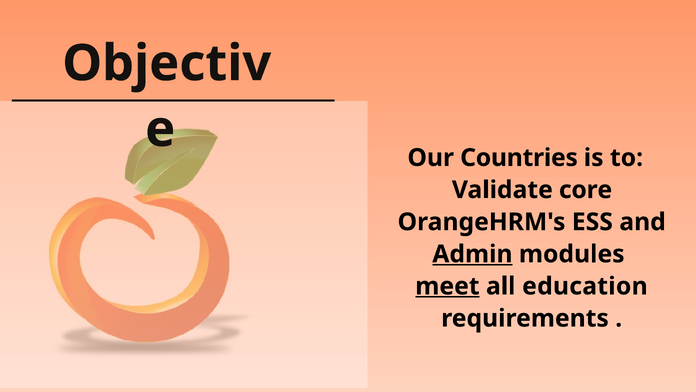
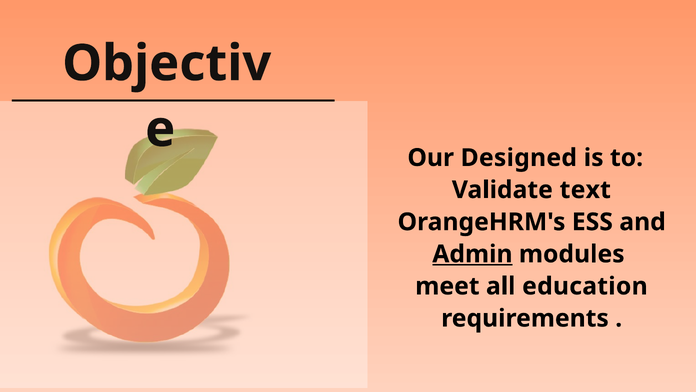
Countries: Countries -> Designed
core: core -> text
meet underline: present -> none
